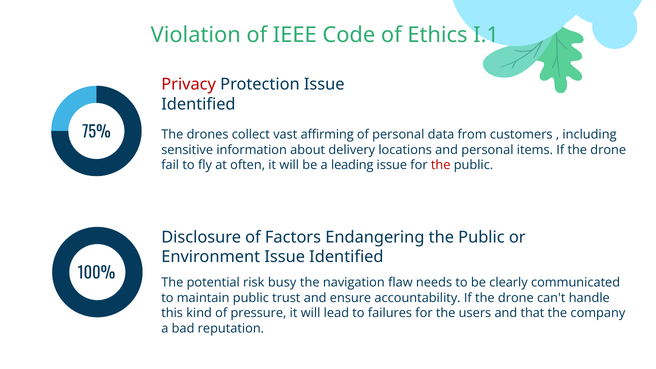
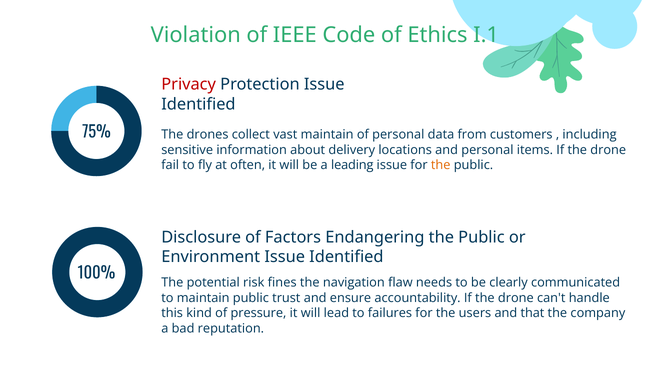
vast affirming: affirming -> maintain
the at (441, 165) colour: red -> orange
busy: busy -> fines
